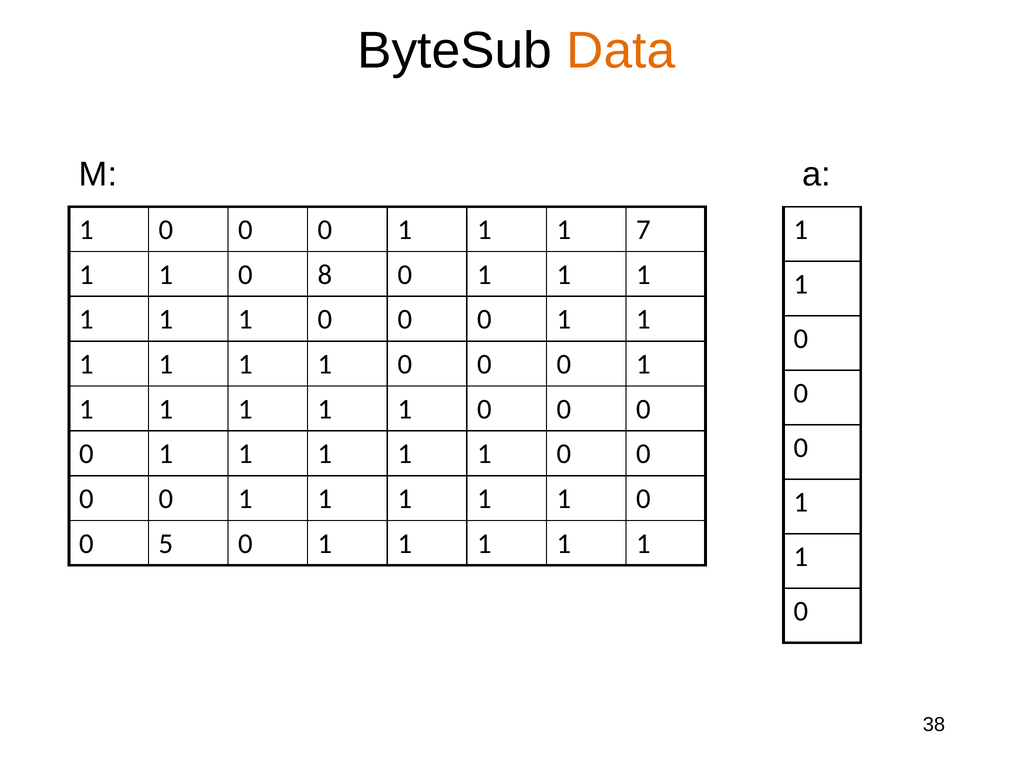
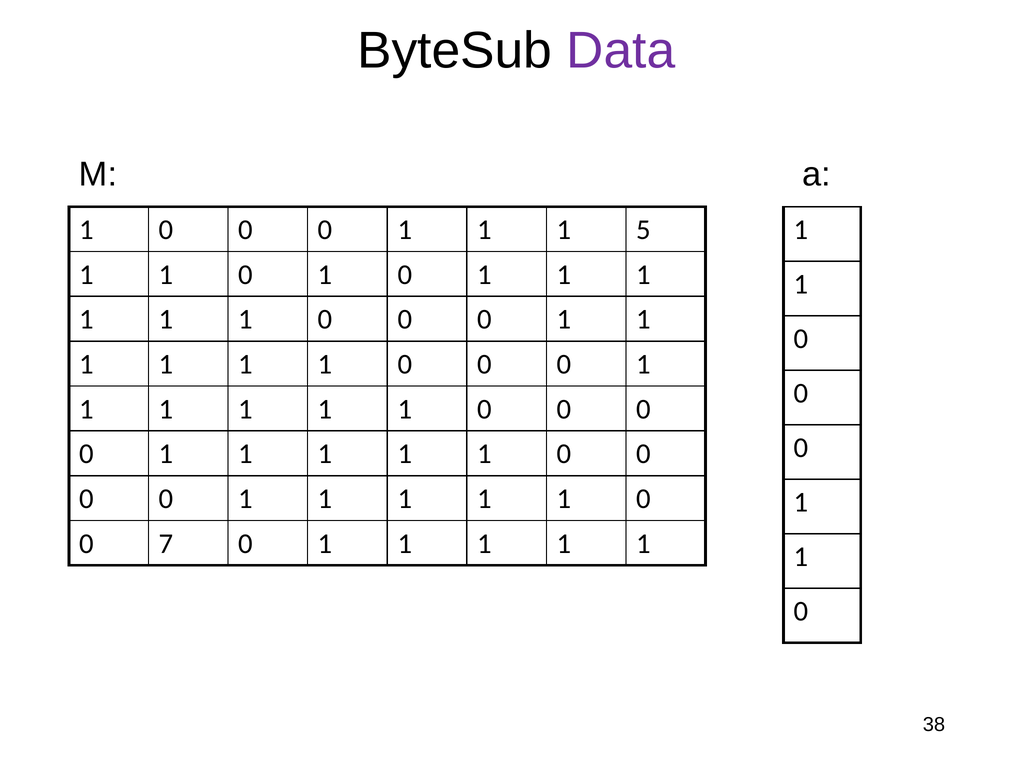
Data colour: orange -> purple
7: 7 -> 5
1 1 0 8: 8 -> 1
5: 5 -> 7
